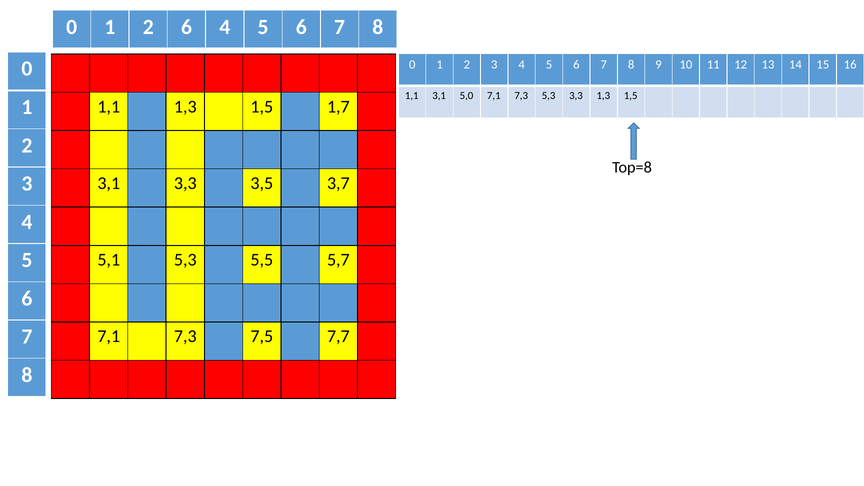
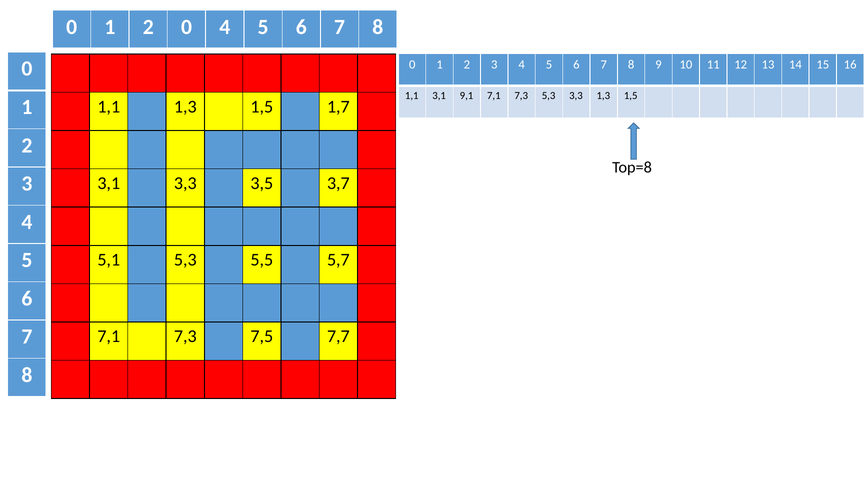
2 6: 6 -> 0
5,0: 5,0 -> 9,1
